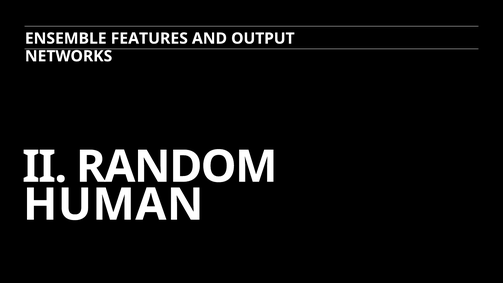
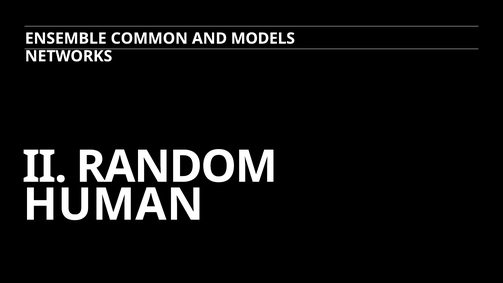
FEATURES: FEATURES -> COMMON
OUTPUT: OUTPUT -> MODELS
